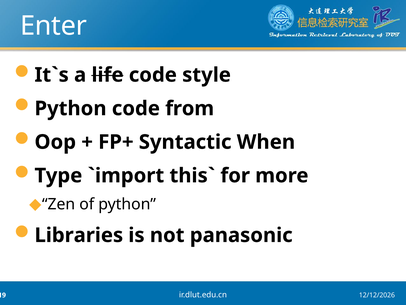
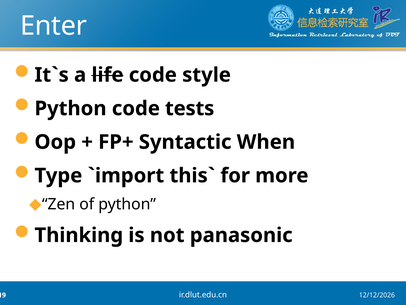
from: from -> tests
Libraries: Libraries -> Thinking
